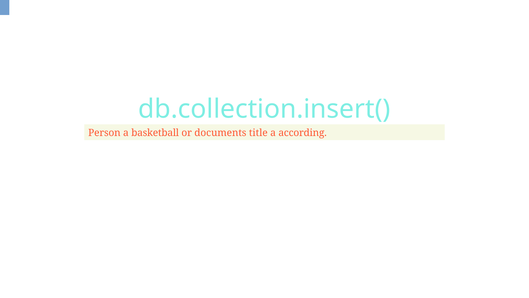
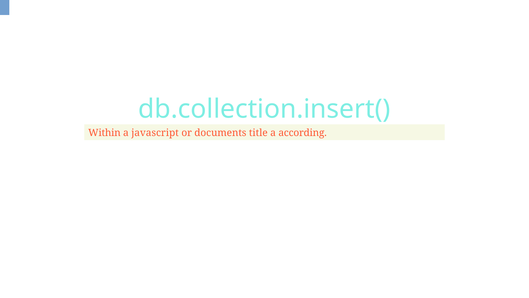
Person: Person -> Within
basketball: basketball -> javascript
